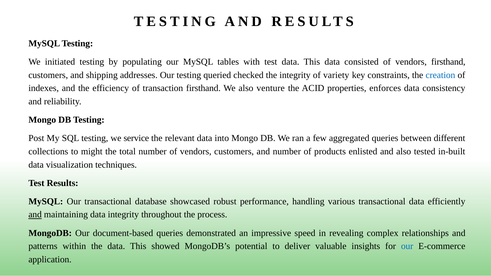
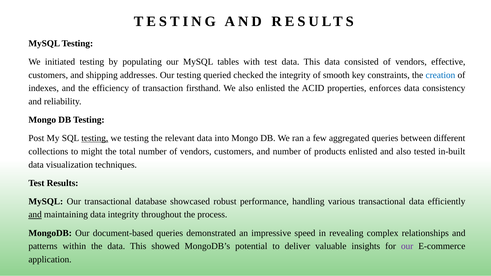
vendors firsthand: firsthand -> effective
variety: variety -> smooth
also venture: venture -> enlisted
testing at (95, 138) underline: none -> present
we service: service -> testing
our at (407, 246) colour: blue -> purple
